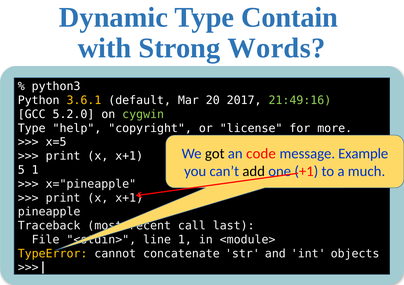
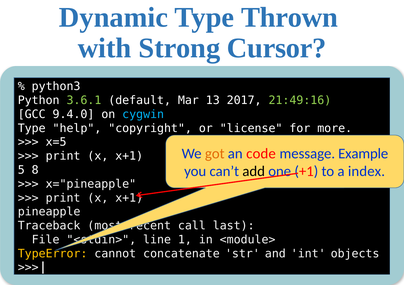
Contain: Contain -> Thrown
Words: Words -> Cursor
3.6.1 colour: yellow -> light green
20: 20 -> 13
5.2.0: 5.2.0 -> 9.4.0
cygwin colour: light green -> light blue
got colour: black -> orange
5 1: 1 -> 8
much: much -> index
